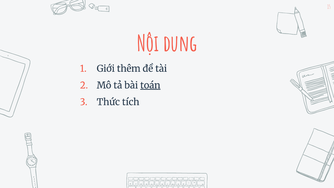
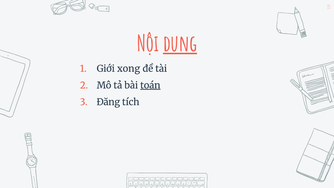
dung underline: none -> present
thêm: thêm -> xong
Thức: Thức -> Đăng
